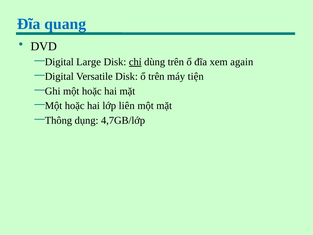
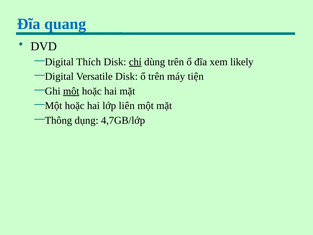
Large: Large -> Thích
again: again -> likely
một at (71, 91) underline: none -> present
